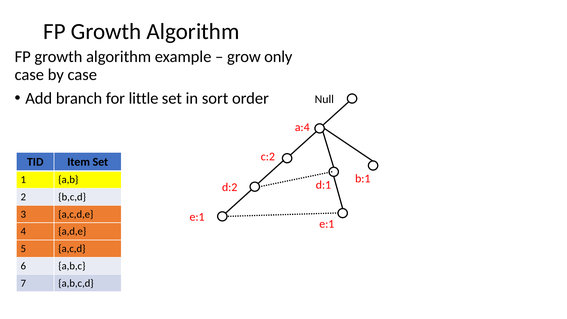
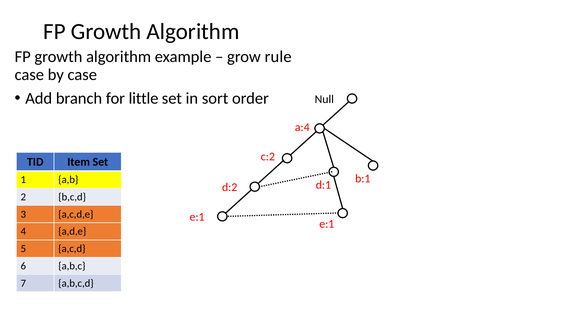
only: only -> rule
